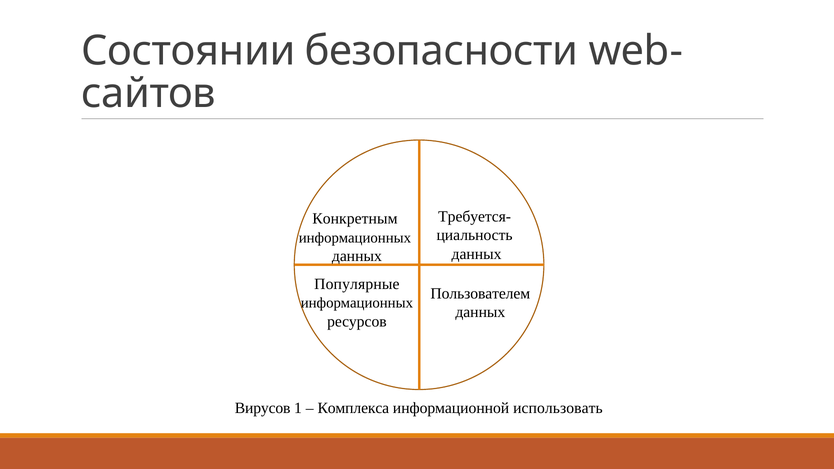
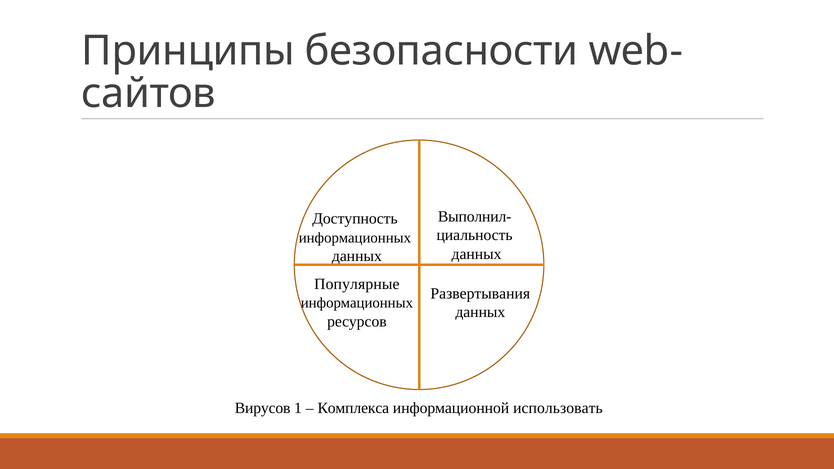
Состоянии: Состоянии -> Принципы
Требуется-: Требуется- -> Выполнил-
Конкретным: Конкретным -> Доступность
Пользователем: Пользователем -> Развертывания
